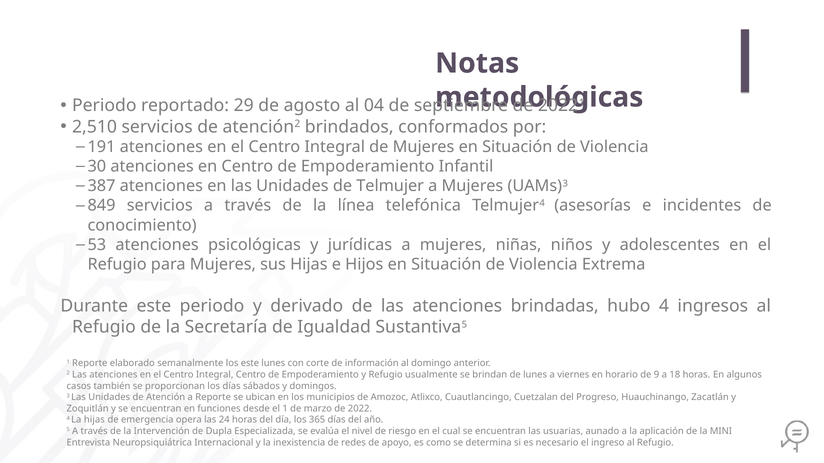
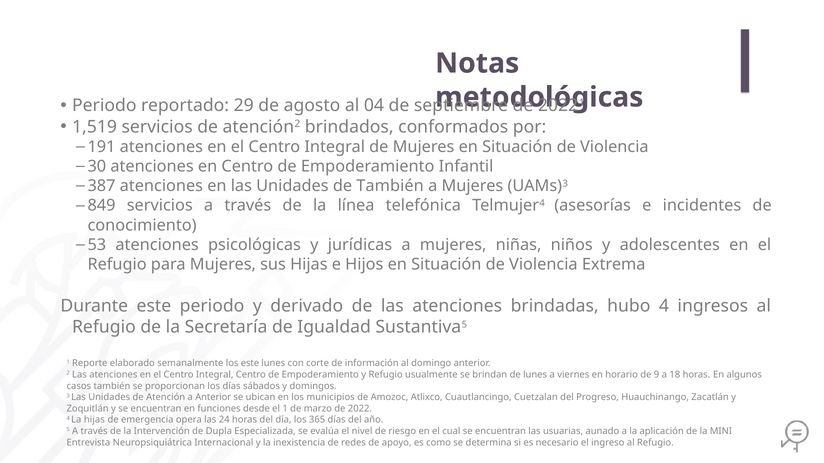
2,510: 2,510 -> 1,519
de Telmujer: Telmujer -> También
a Reporte: Reporte -> Anterior
